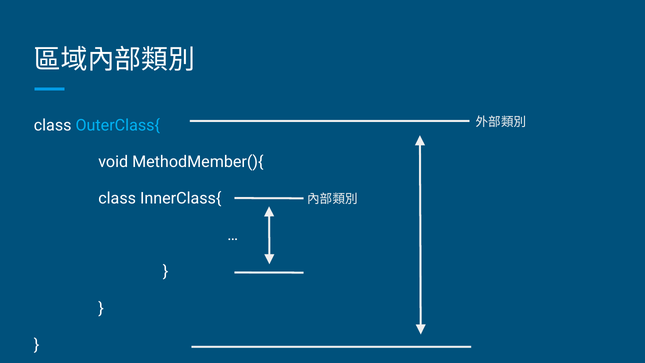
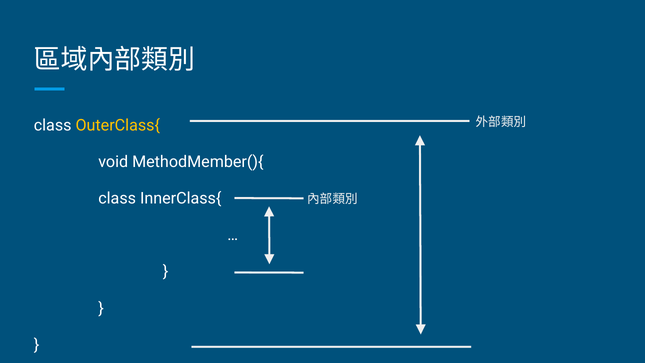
OuterClass{ colour: light blue -> yellow
